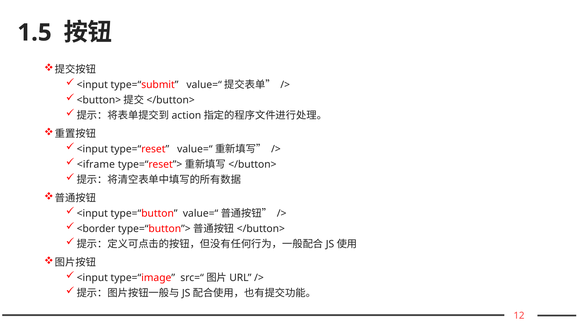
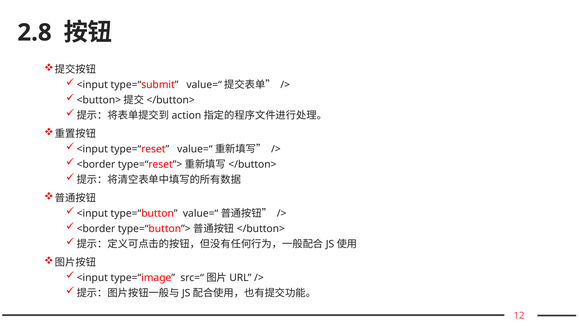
1.5: 1.5 -> 2.8
<iframe at (96, 164): <iframe -> <border
